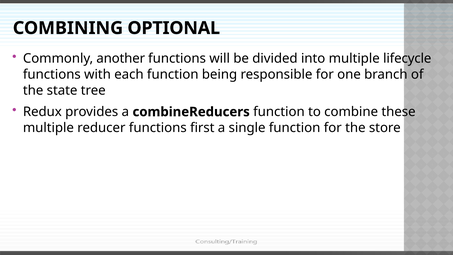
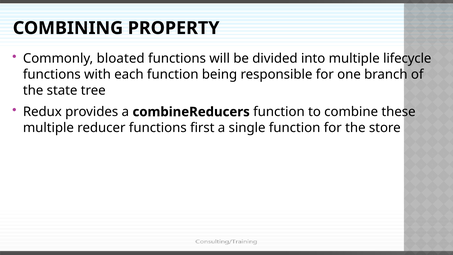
OPTIONAL: OPTIONAL -> PROPERTY
another: another -> bloated
